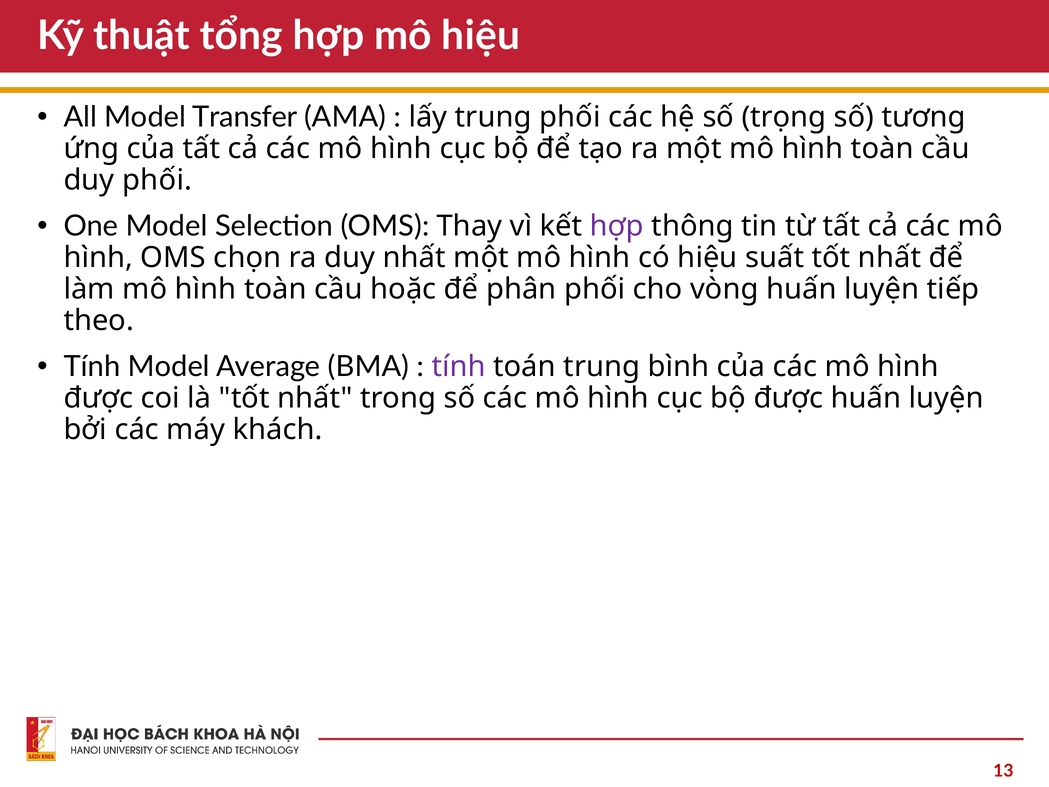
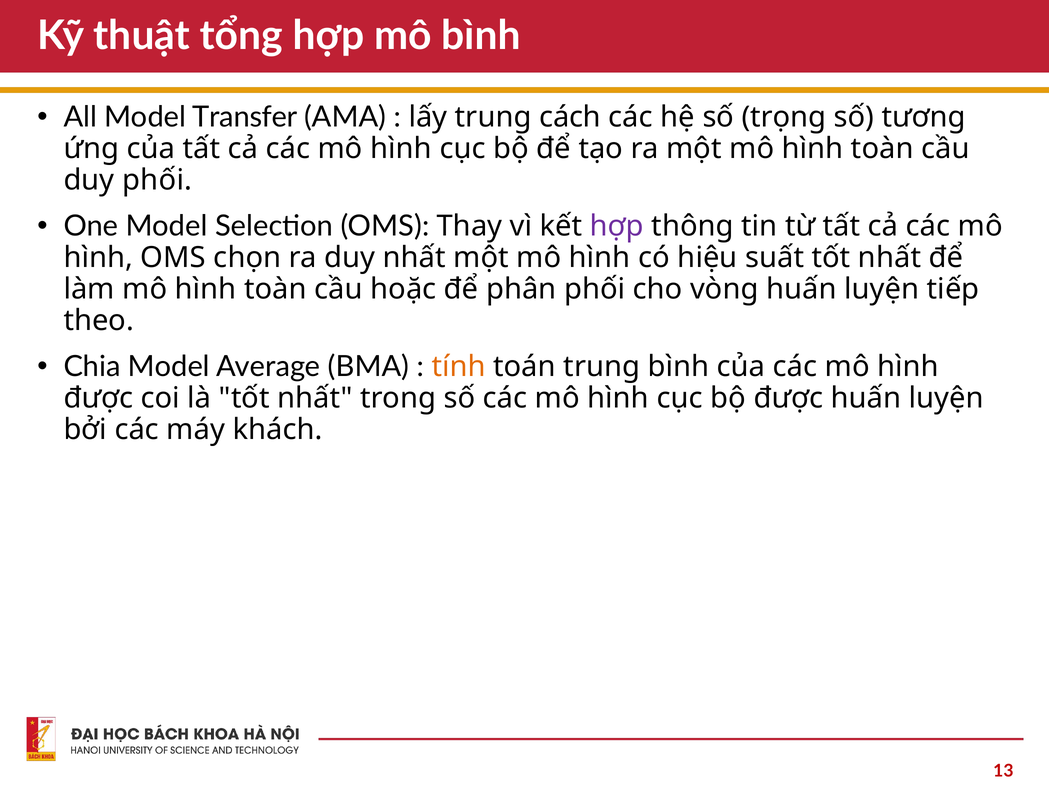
mô hiệu: hiệu -> bình
trung phối: phối -> cách
Tính at (92, 367): Tính -> Chia
tính at (459, 367) colour: purple -> orange
